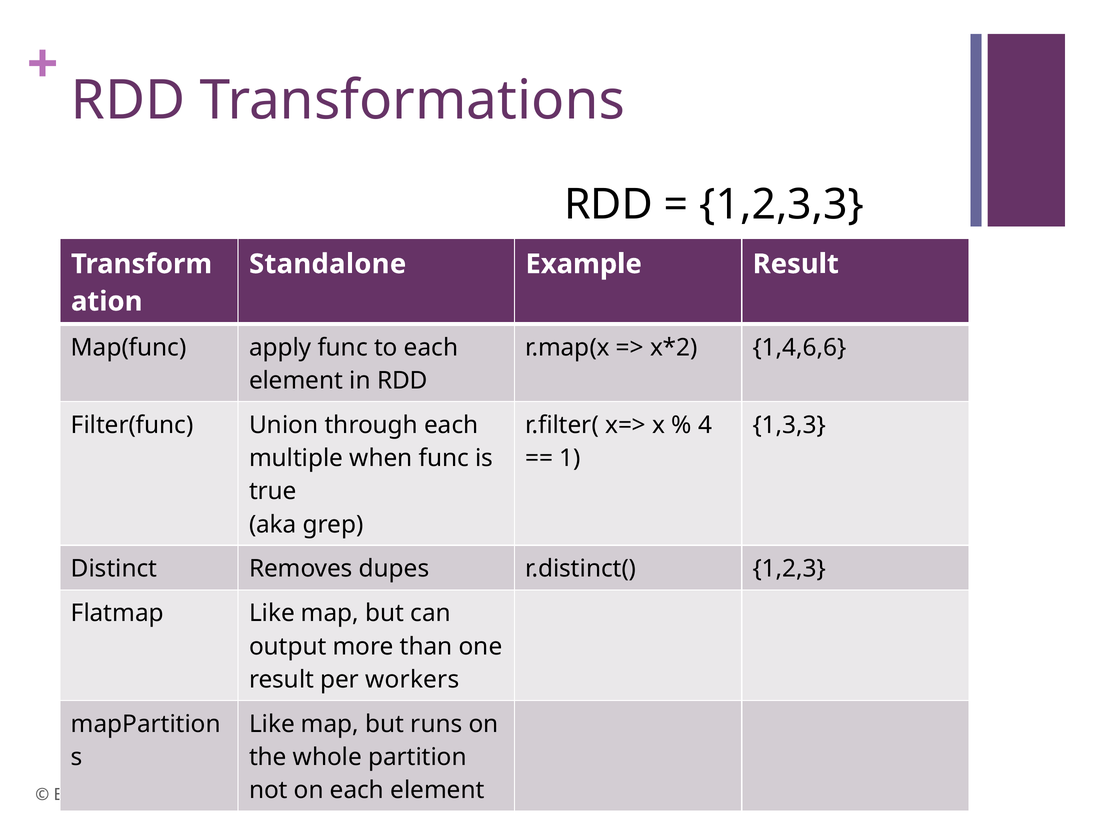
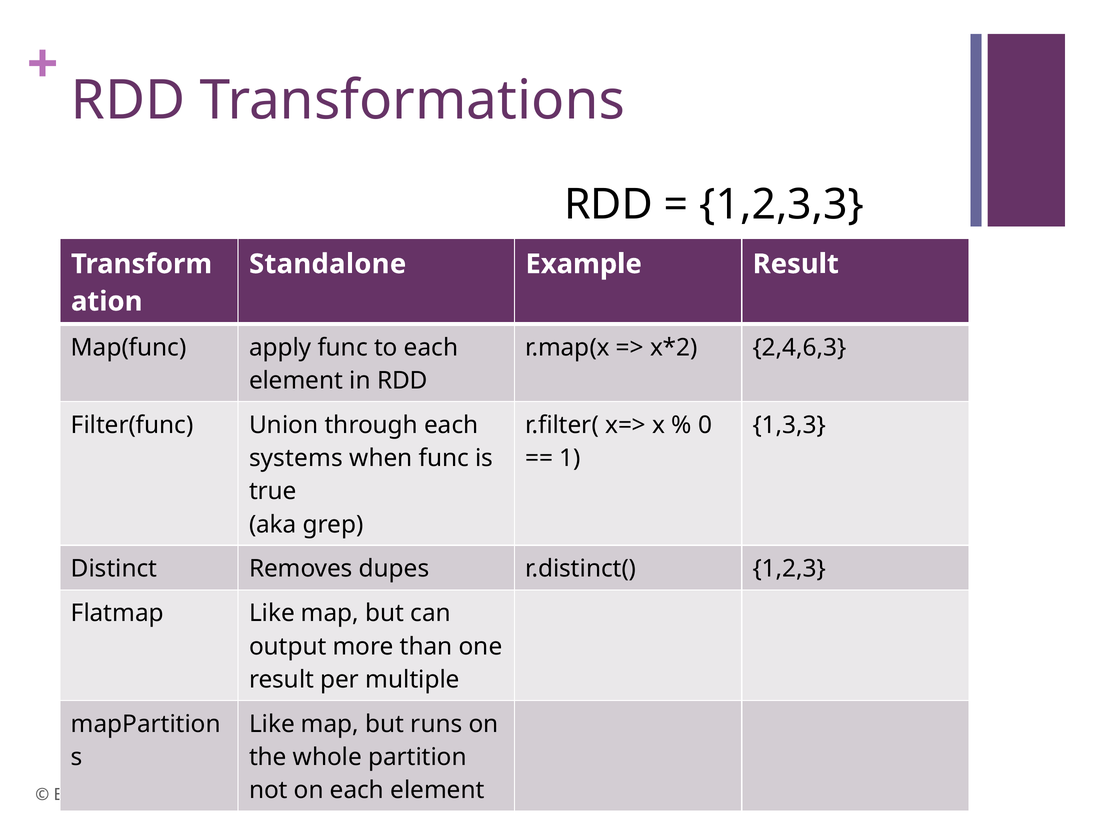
1,4,6,6: 1,4,6,6 -> 2,4,6,3
4: 4 -> 0
multiple: multiple -> systems
workers: workers -> multiple
